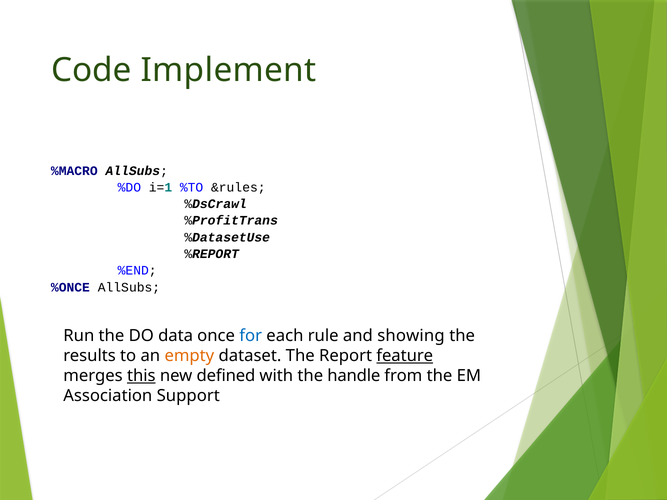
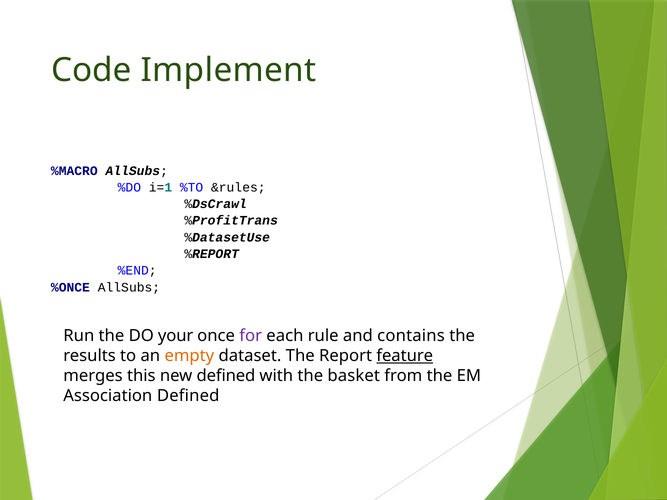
data: data -> your
for colour: blue -> purple
showing: showing -> contains
this underline: present -> none
handle: handle -> basket
Association Support: Support -> Defined
